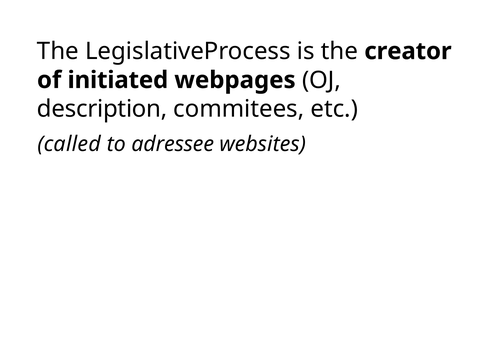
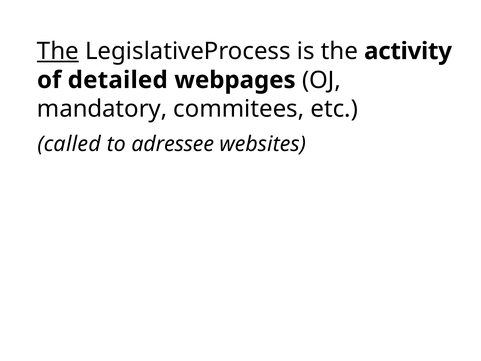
The at (58, 51) underline: none -> present
creator: creator -> activity
initiated: initiated -> detailed
description: description -> mandatory
